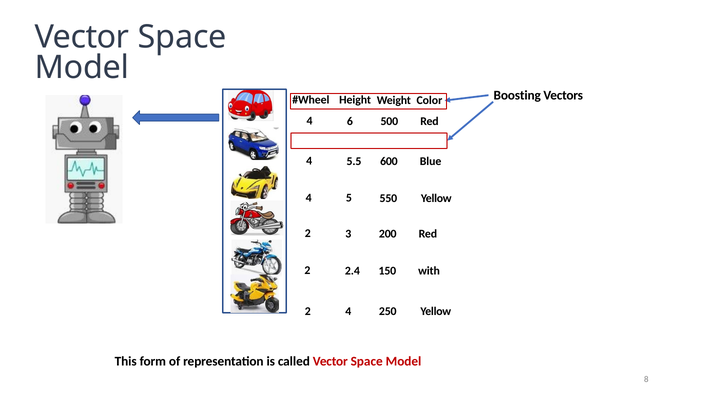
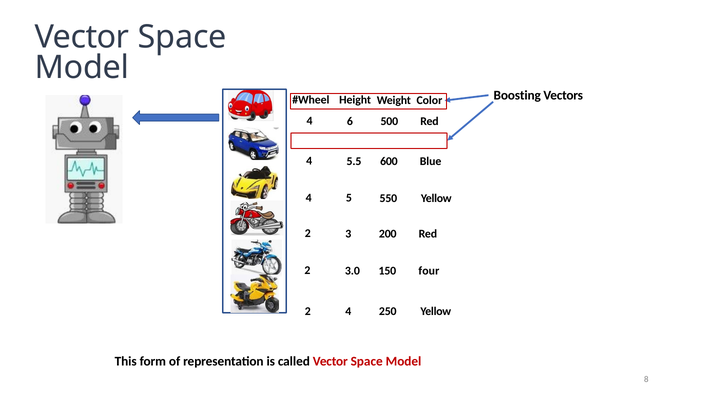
2.4: 2.4 -> 3.0
with: with -> four
